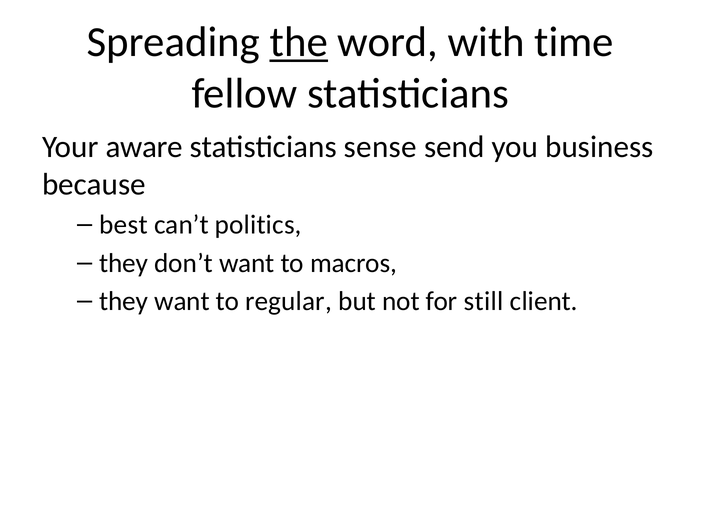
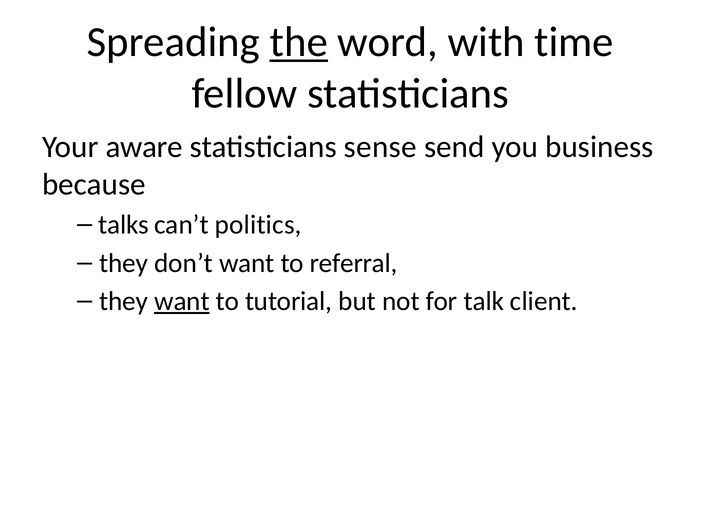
best: best -> talks
macros: macros -> referral
want at (182, 301) underline: none -> present
regular: regular -> tutorial
still: still -> talk
